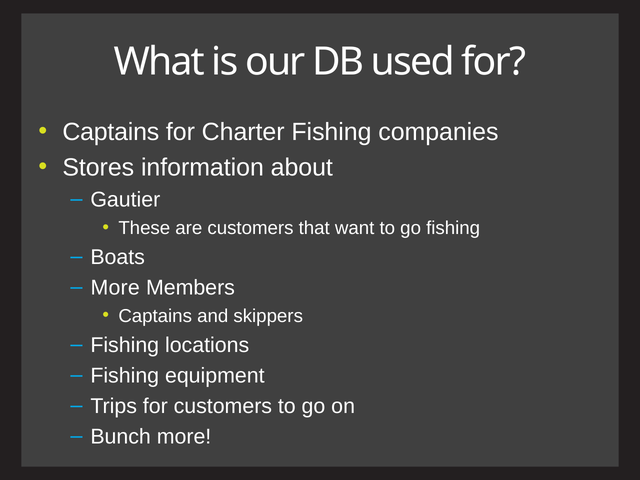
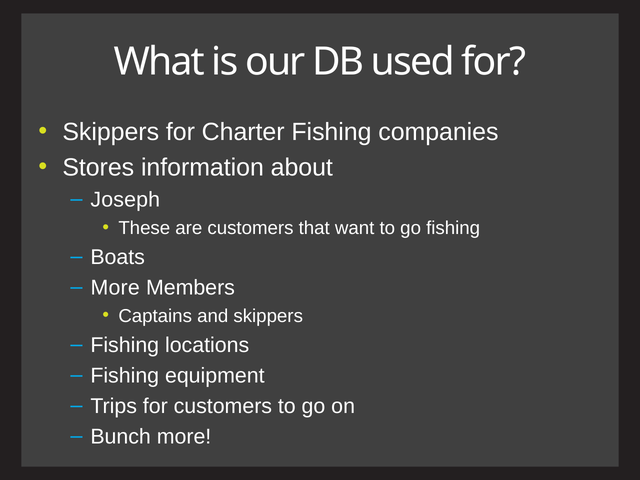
Captains at (111, 132): Captains -> Skippers
Gautier: Gautier -> Joseph
